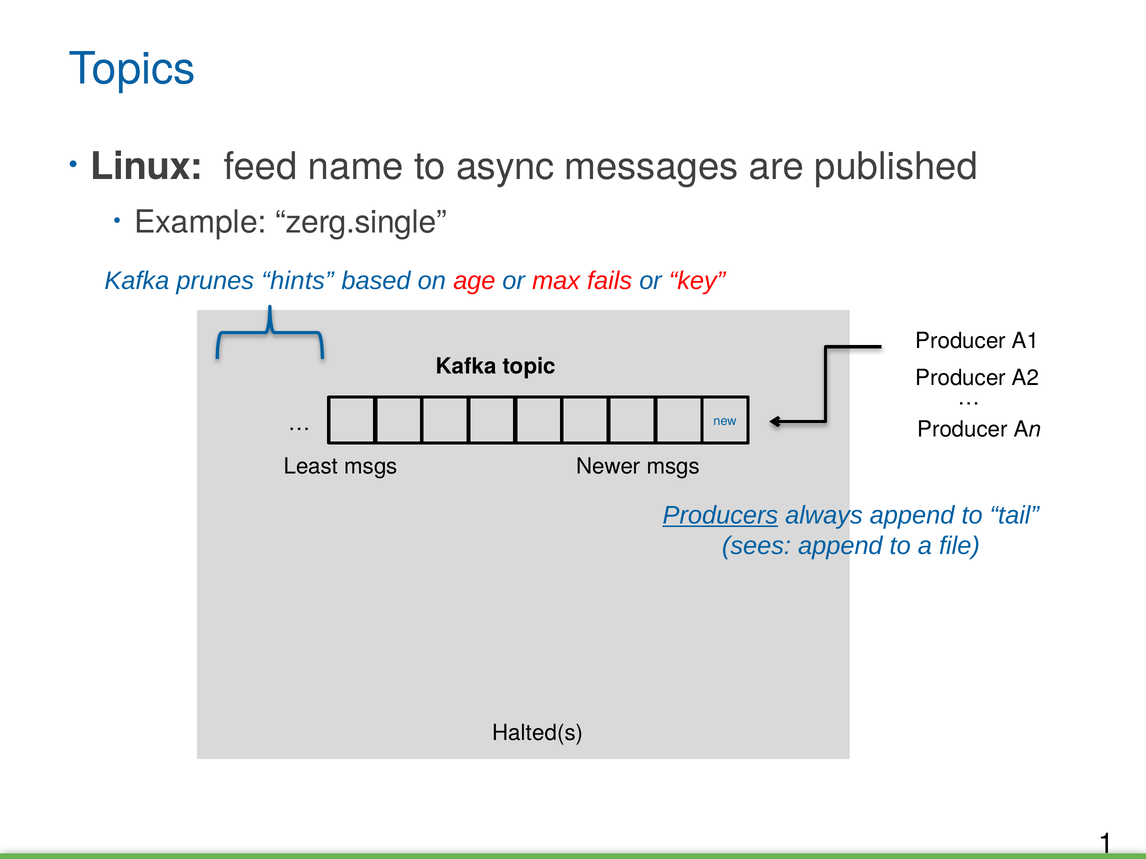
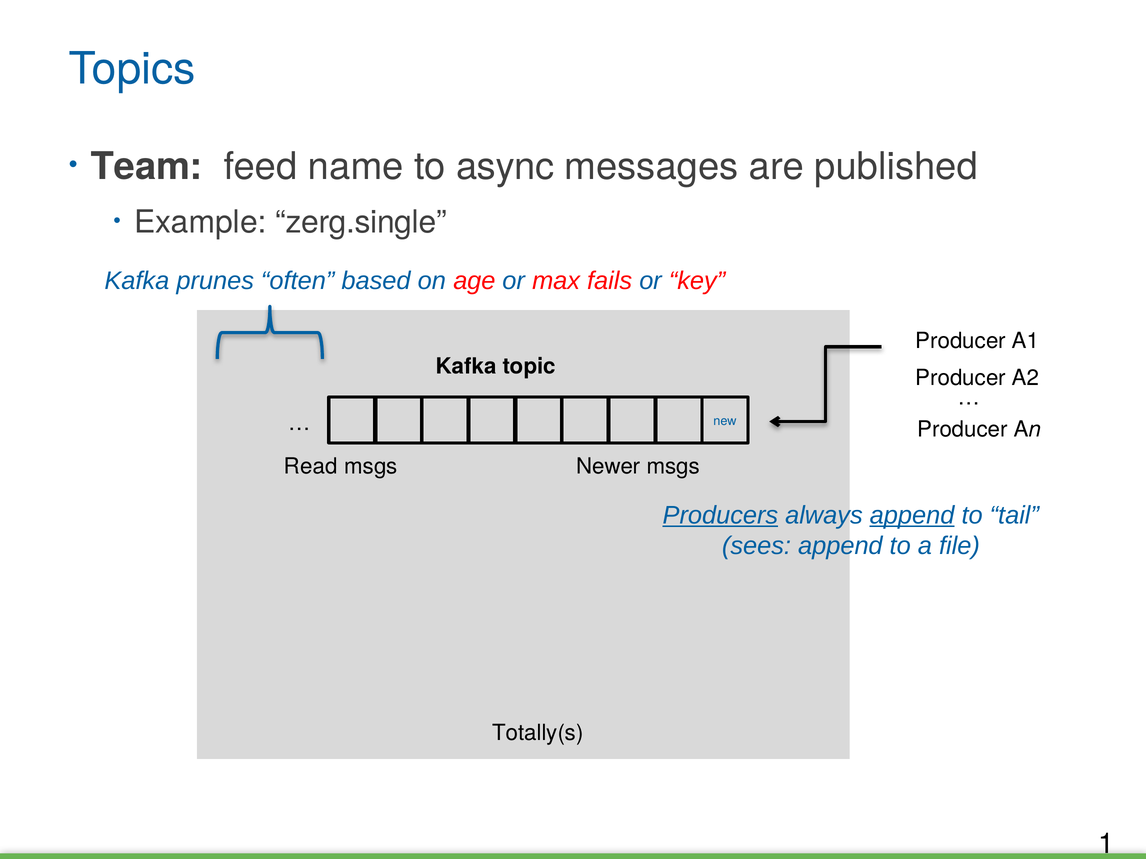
Linux: Linux -> Team
hints: hints -> often
Least: Least -> Read
append at (912, 516) underline: none -> present
Halted(s: Halted(s -> Totally(s
